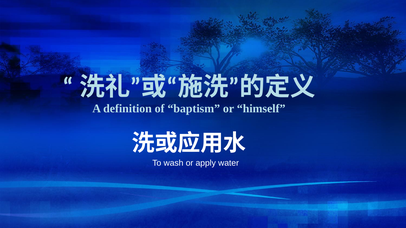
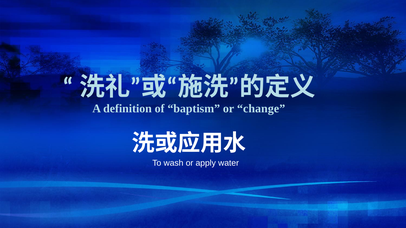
himself: himself -> change
